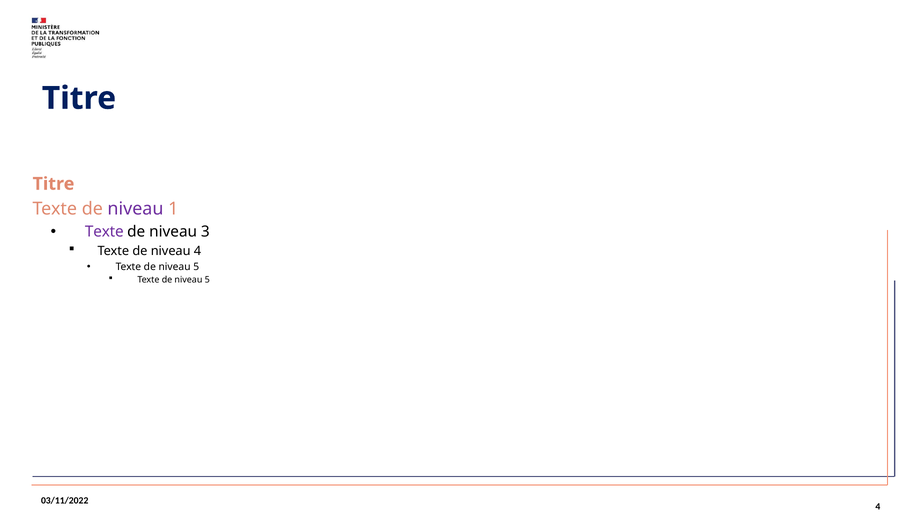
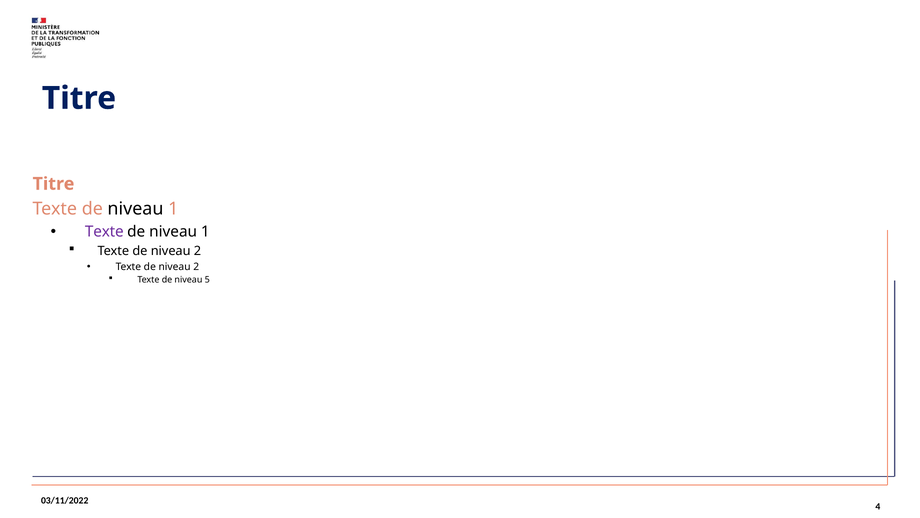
niveau at (135, 209) colour: purple -> black
3 at (205, 232): 3 -> 1
4 at (198, 251): 4 -> 2
5 at (196, 267): 5 -> 2
